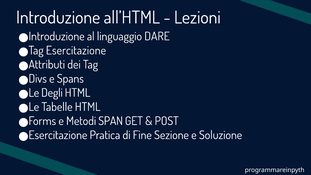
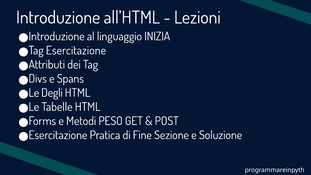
DARE: DARE -> INIZIA
SPAN: SPAN -> PESO
